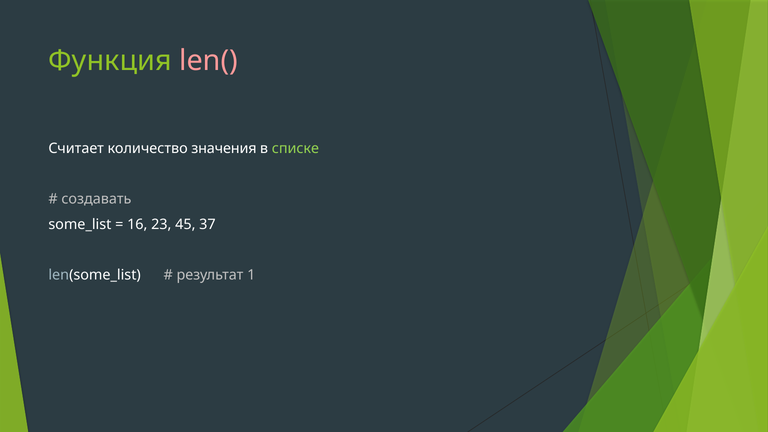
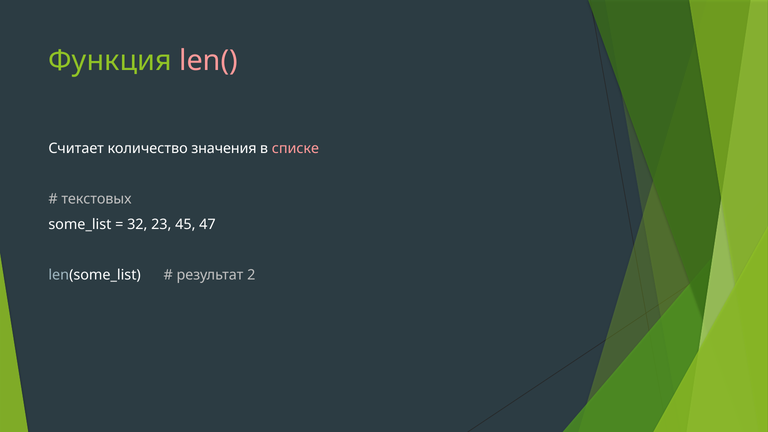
списке colour: light green -> pink
создавать: создавать -> текстовых
16: 16 -> 32
37: 37 -> 47
1: 1 -> 2
